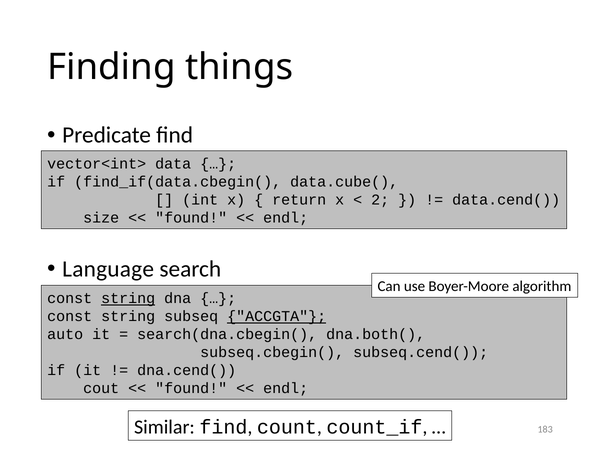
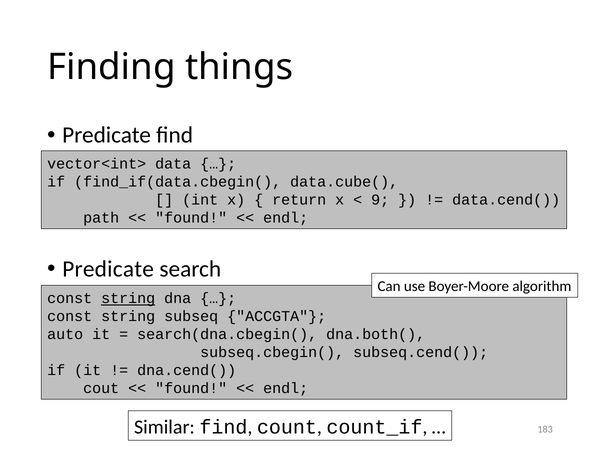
2: 2 -> 9
size: size -> path
Language at (108, 269): Language -> Predicate
ACCGTA underline: present -> none
